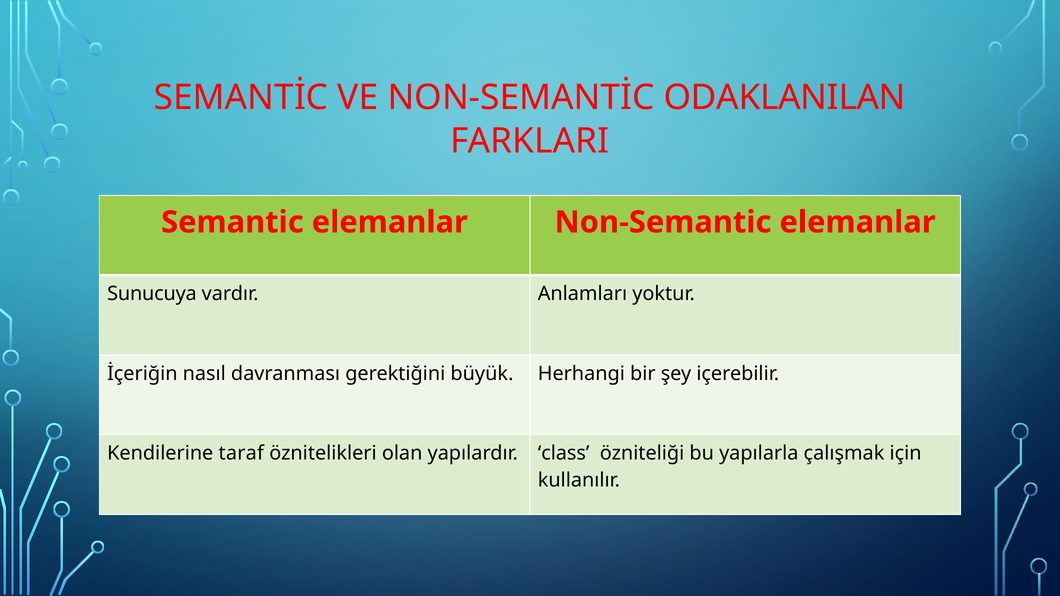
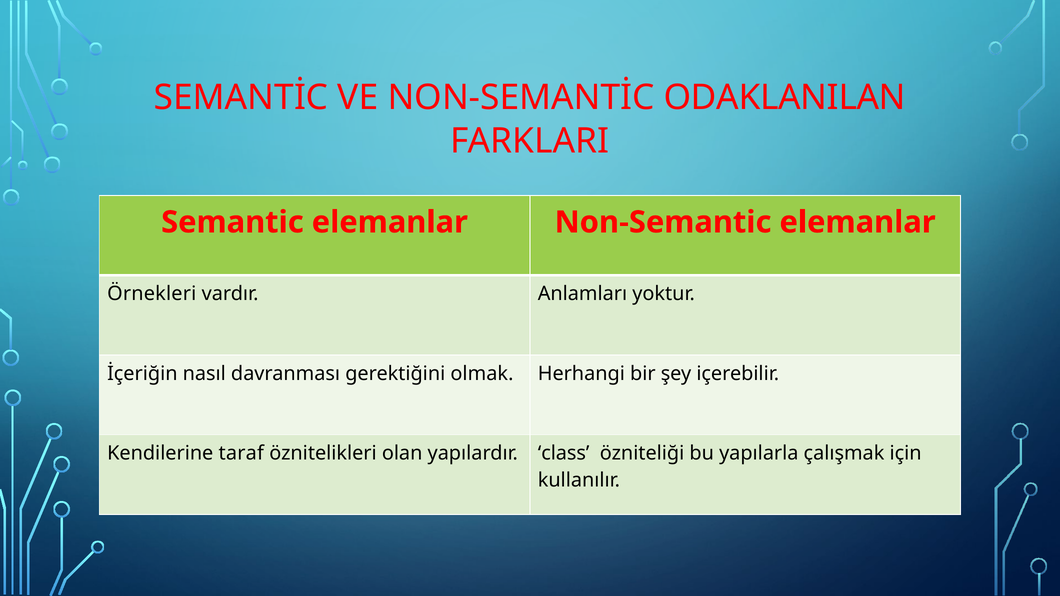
Sunucuya: Sunucuya -> Örnekleri
büyük: büyük -> olmak
